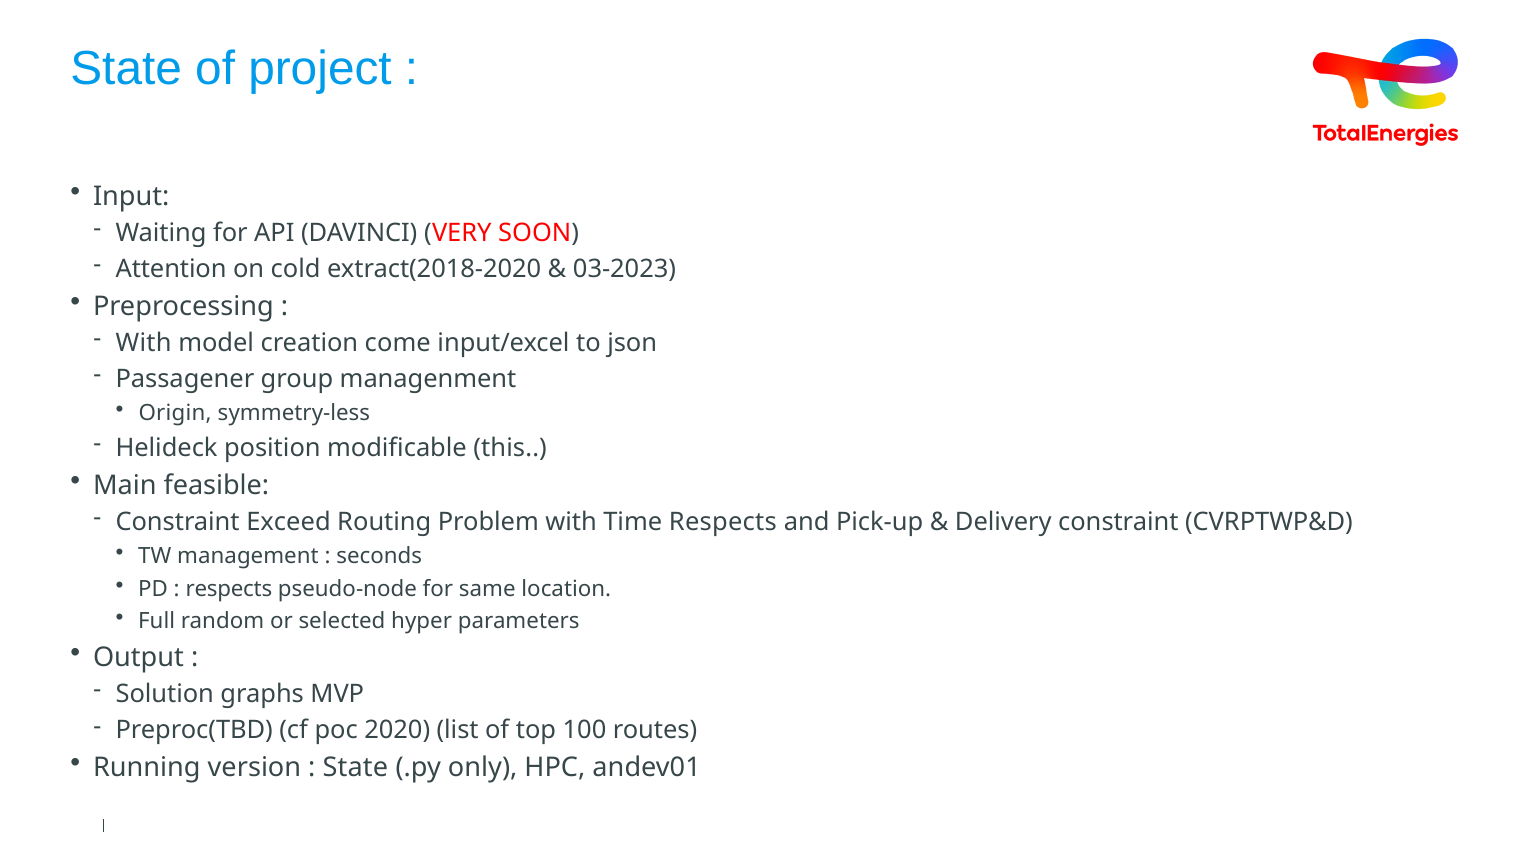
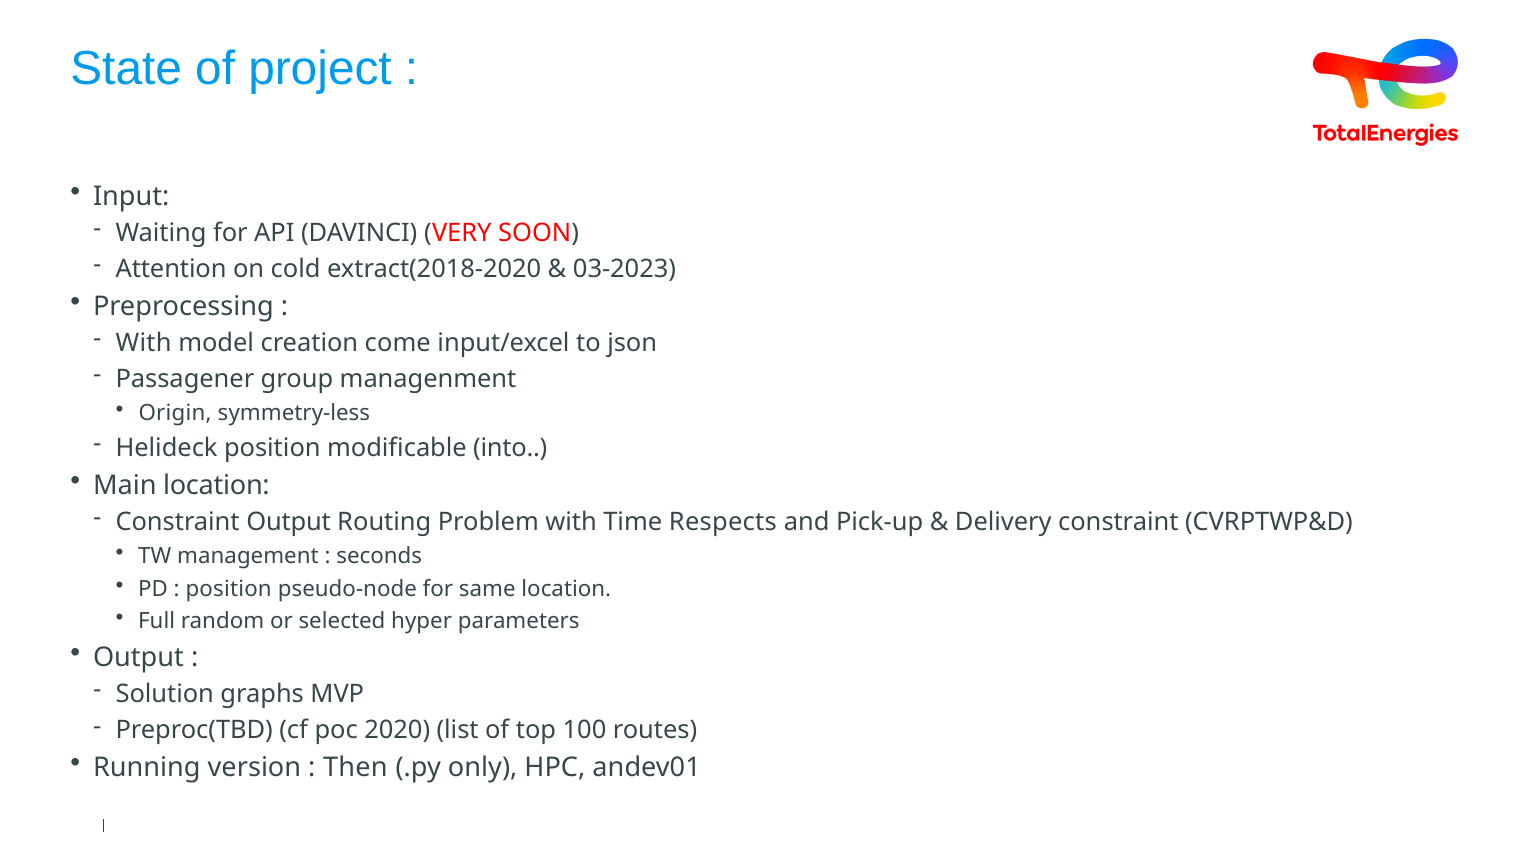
this: this -> into
Main feasible: feasible -> location
Constraint Exceed: Exceed -> Output
respects at (229, 588): respects -> position
State at (355, 767): State -> Then
